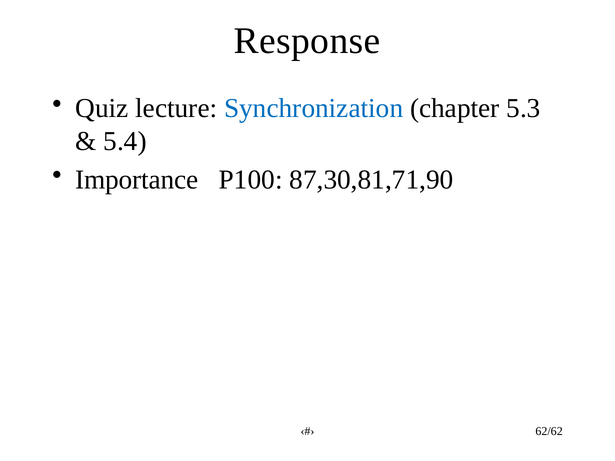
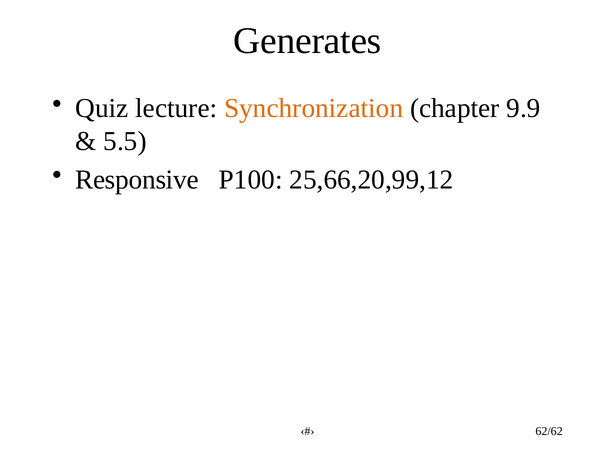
Response: Response -> Generates
Synchronization colour: blue -> orange
5.3: 5.3 -> 9.9
5.4: 5.4 -> 5.5
Importance: Importance -> Responsive
87,30,81,71,90: 87,30,81,71,90 -> 25,66,20,99,12
